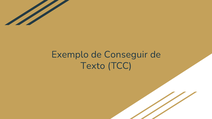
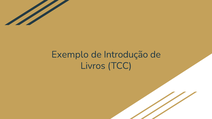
Conseguir: Conseguir -> Introdução
Texto: Texto -> Livros
